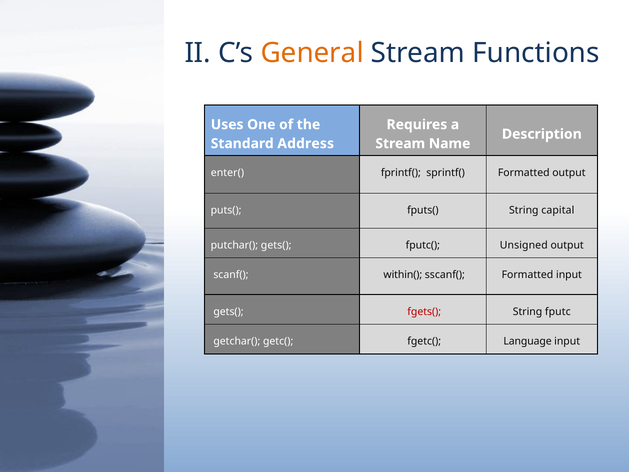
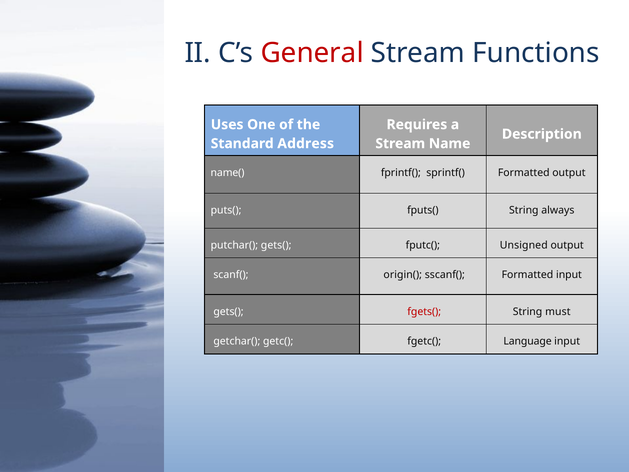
General colour: orange -> red
enter(: enter( -> name(
capital: capital -> always
within(: within( -> origin(
fputc: fputc -> must
